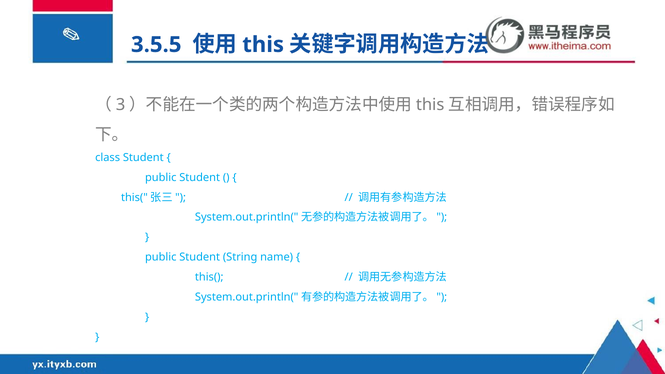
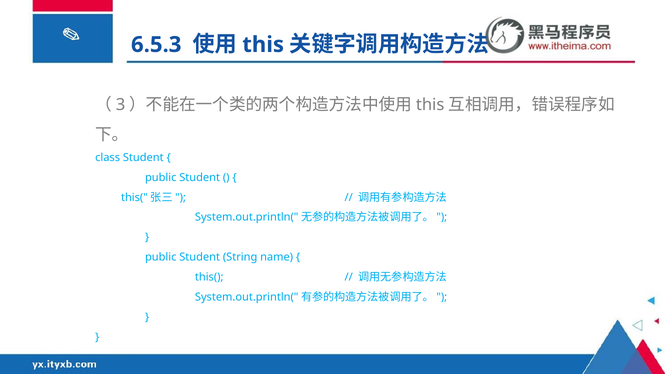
3.5.5: 3.5.5 -> 6.5.3
